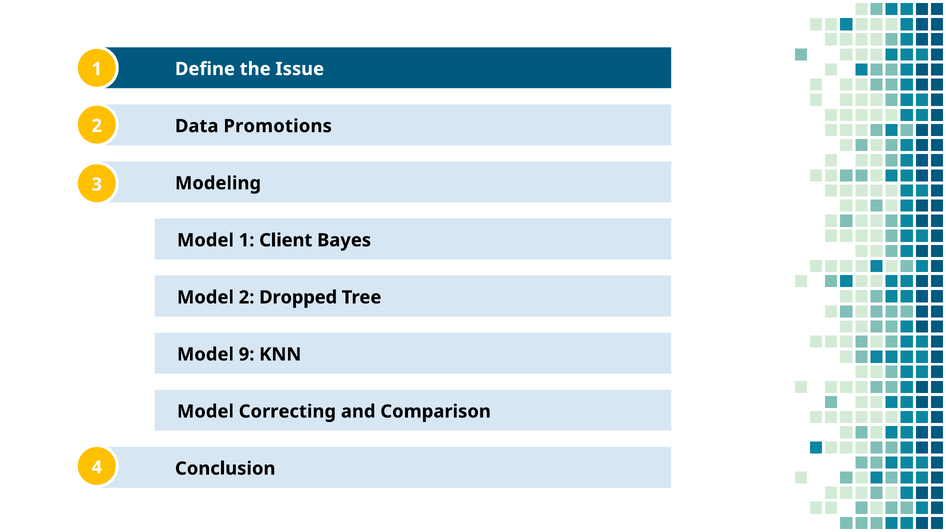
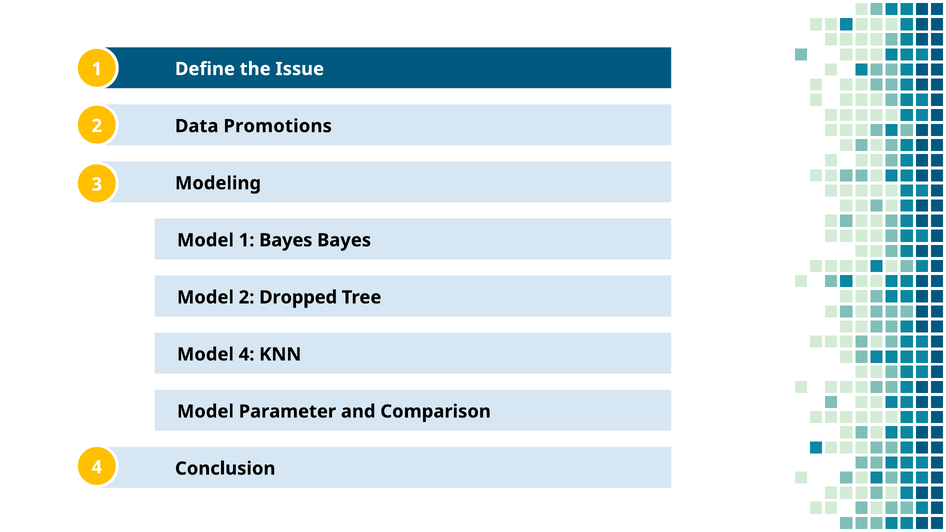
1 Client: Client -> Bayes
Model 9: 9 -> 4
Correcting: Correcting -> Parameter
